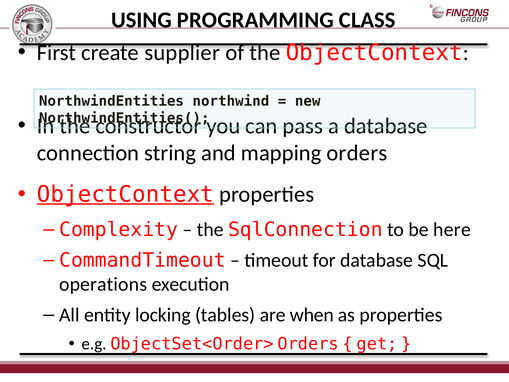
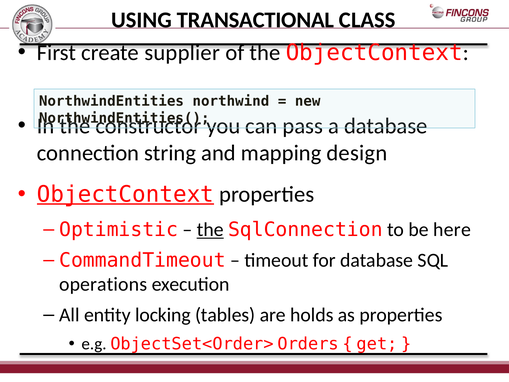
PROGRAMMING: PROGRAMMING -> TRANSACTIONAL
mapping orders: orders -> design
Complexity: Complexity -> Optimistic
the at (210, 229) underline: none -> present
when: when -> holds
